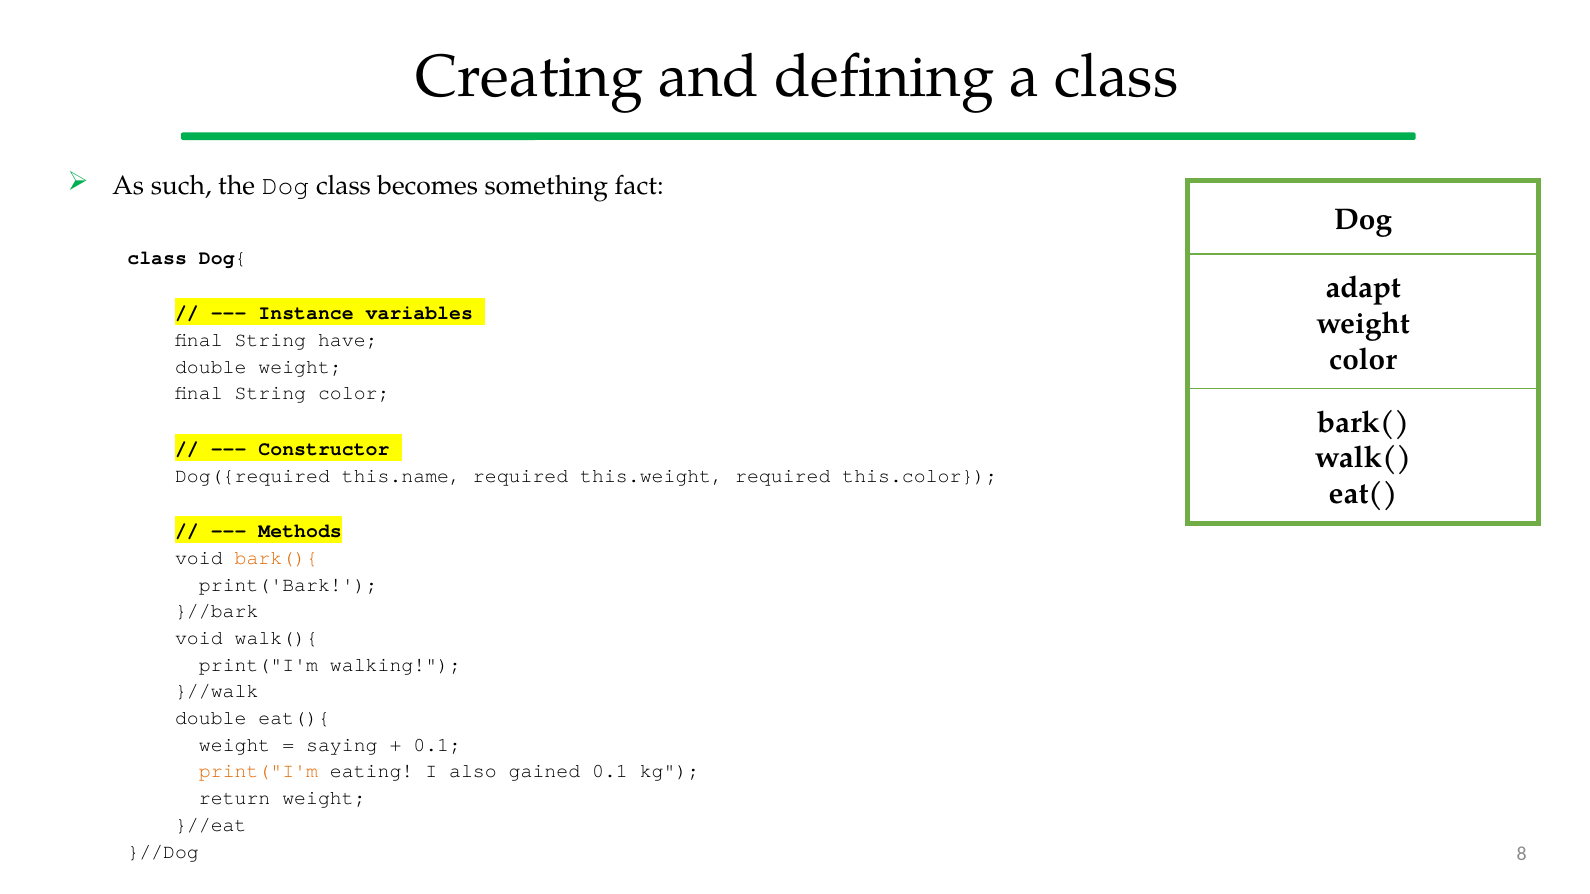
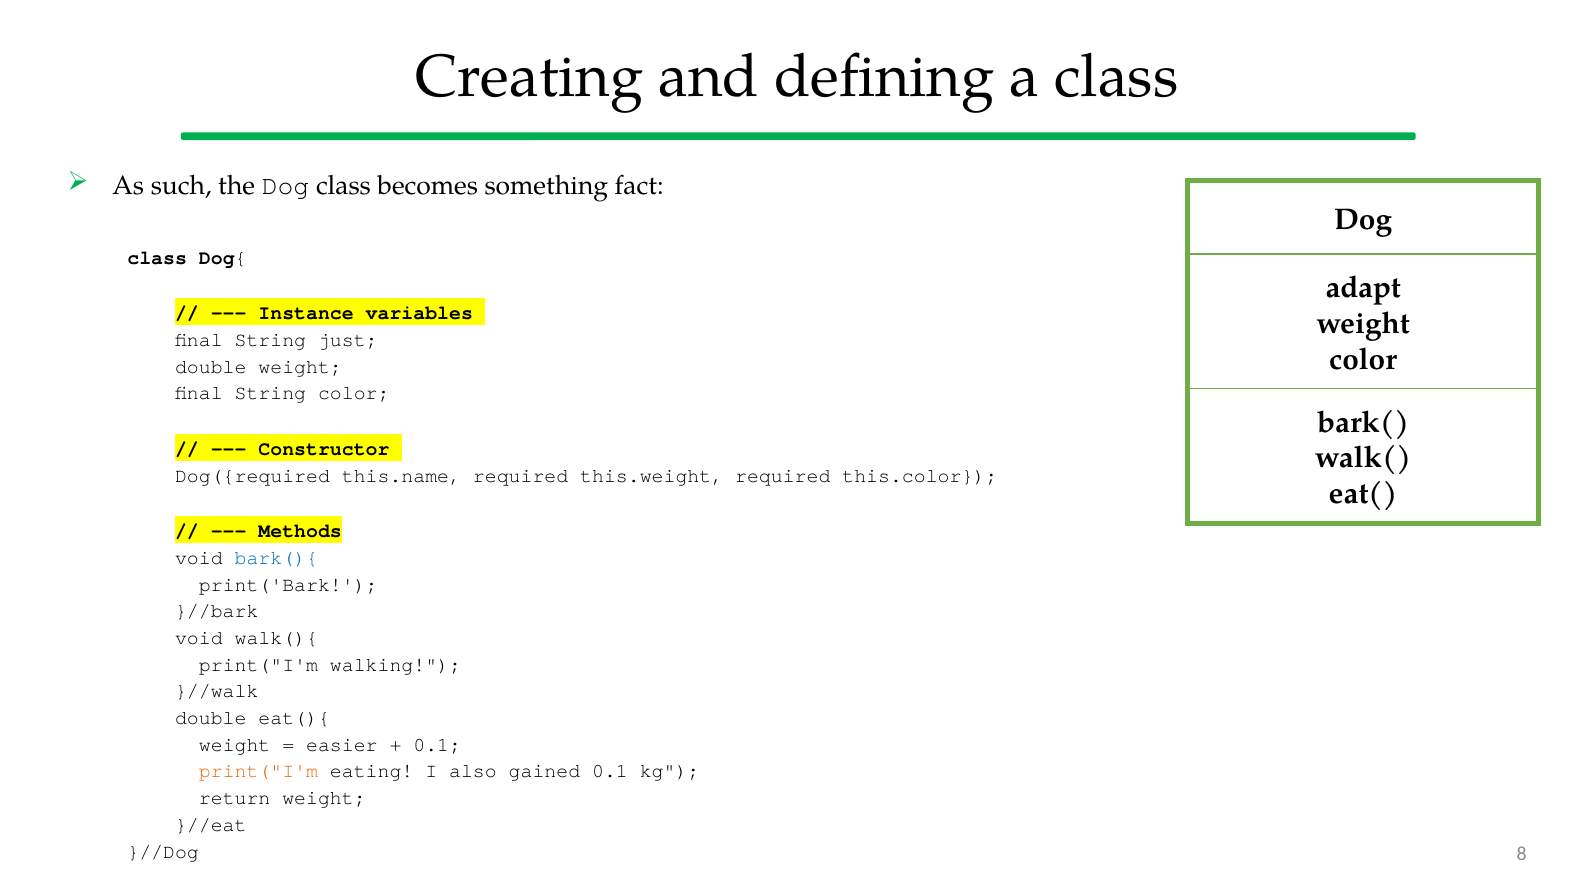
have: have -> just
bark(){ colour: orange -> blue
saying: saying -> easier
